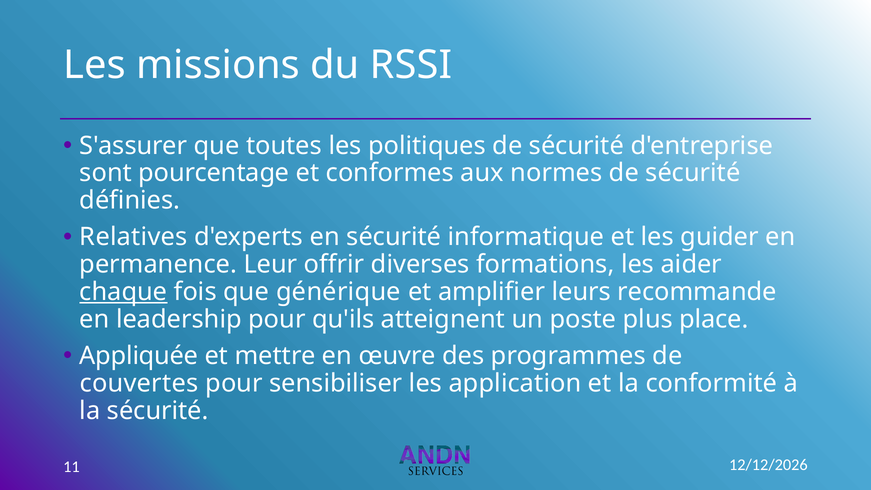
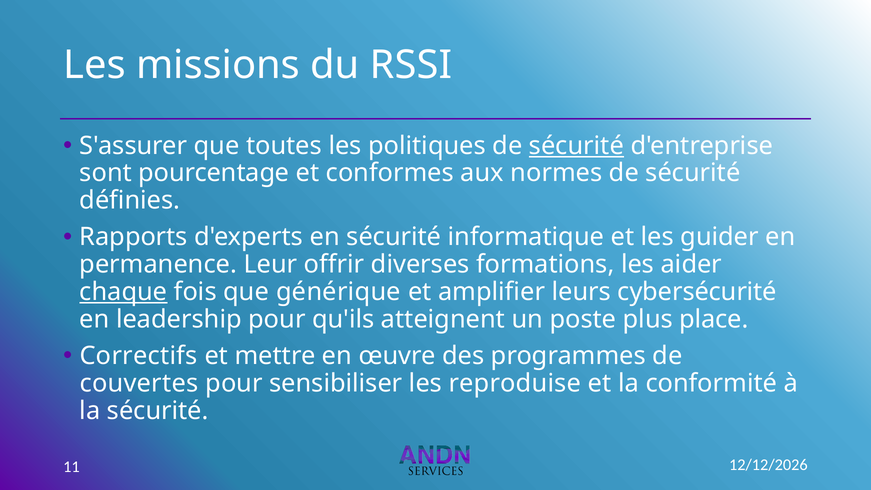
sécurité at (576, 146) underline: none -> present
Relatives: Relatives -> Rapports
recommande: recommande -> cybersécurité
Appliquée: Appliquée -> Correctifs
application: application -> reproduise
